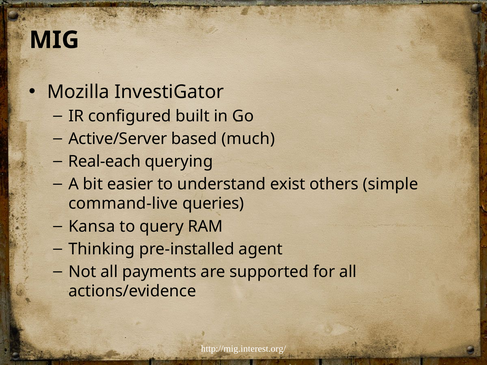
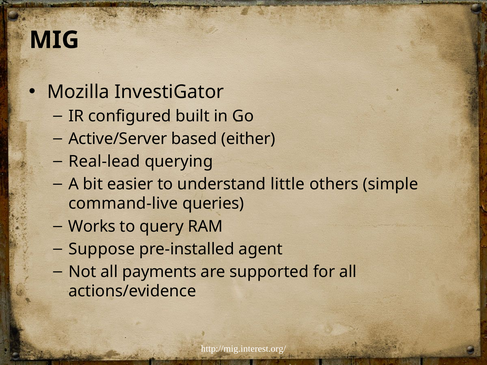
much: much -> either
Real-each: Real-each -> Real-lead
exist: exist -> little
Kansa: Kansa -> Works
Thinking: Thinking -> Suppose
